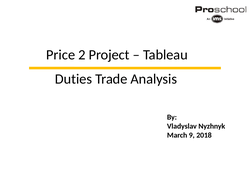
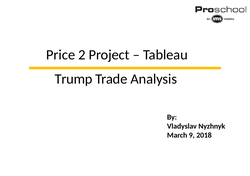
Duties: Duties -> Trump
